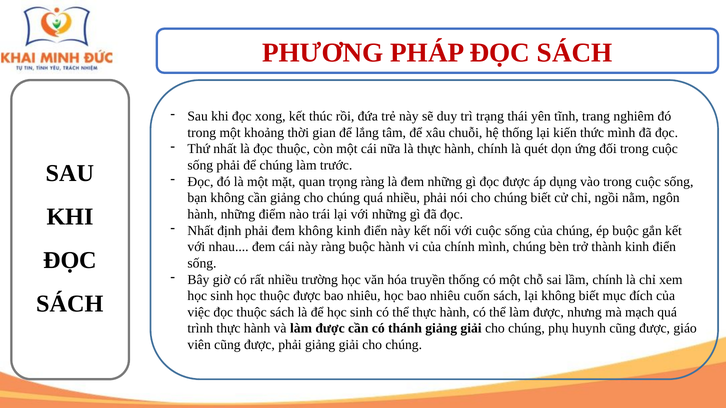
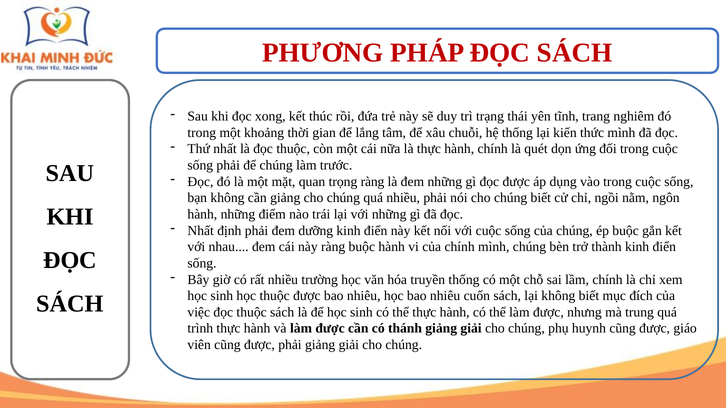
đem không: không -> dưỡng
mạch: mạch -> trung
